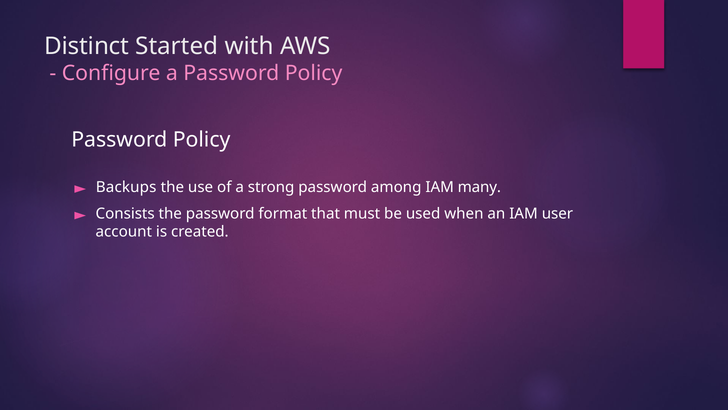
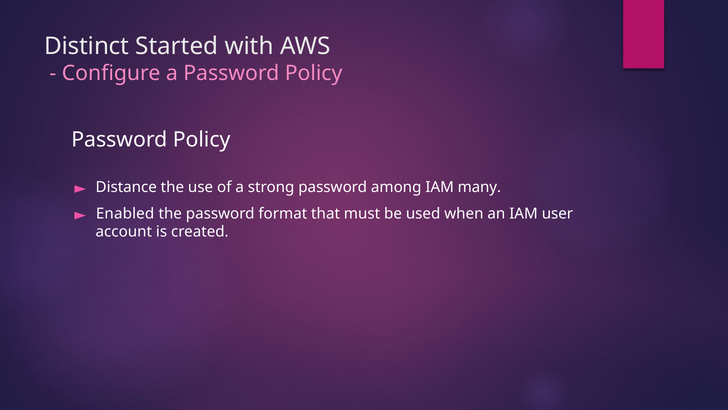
Backups: Backups -> Distance
Consists: Consists -> Enabled
